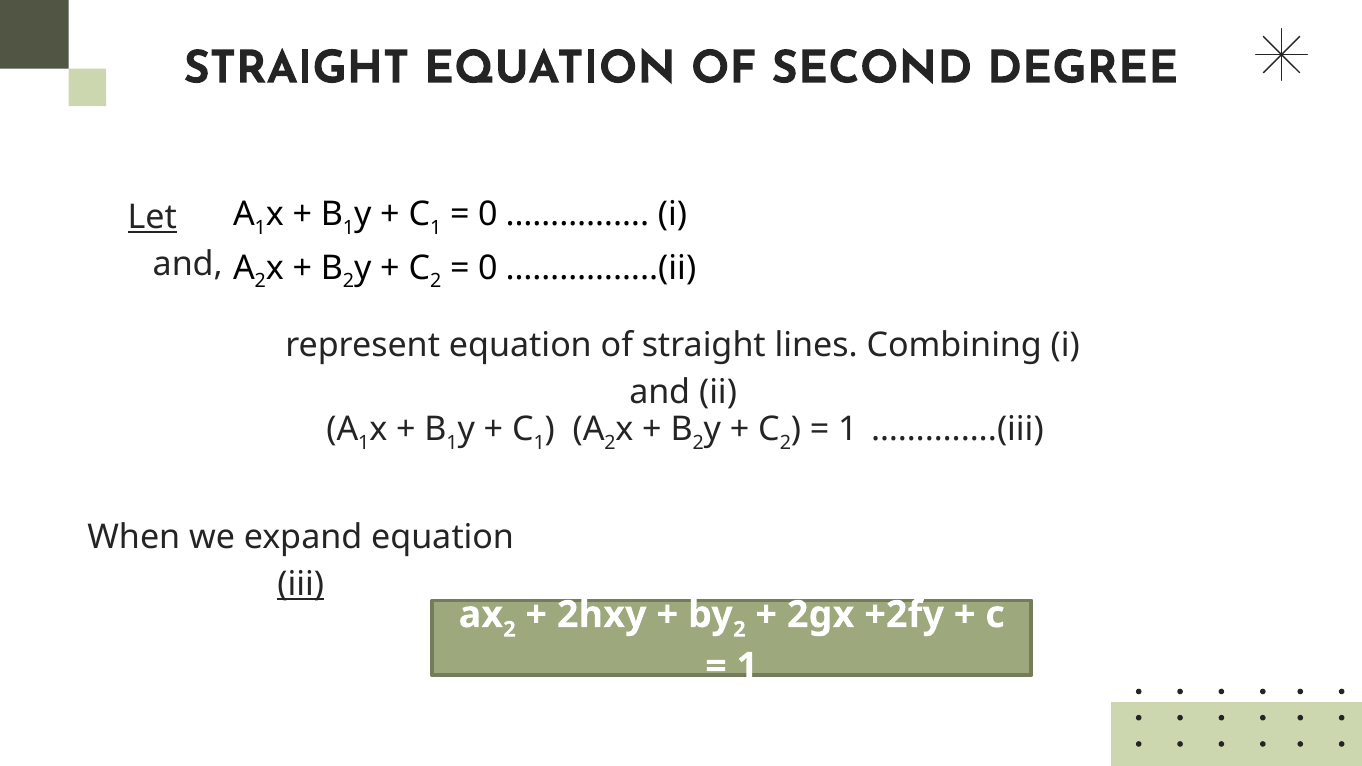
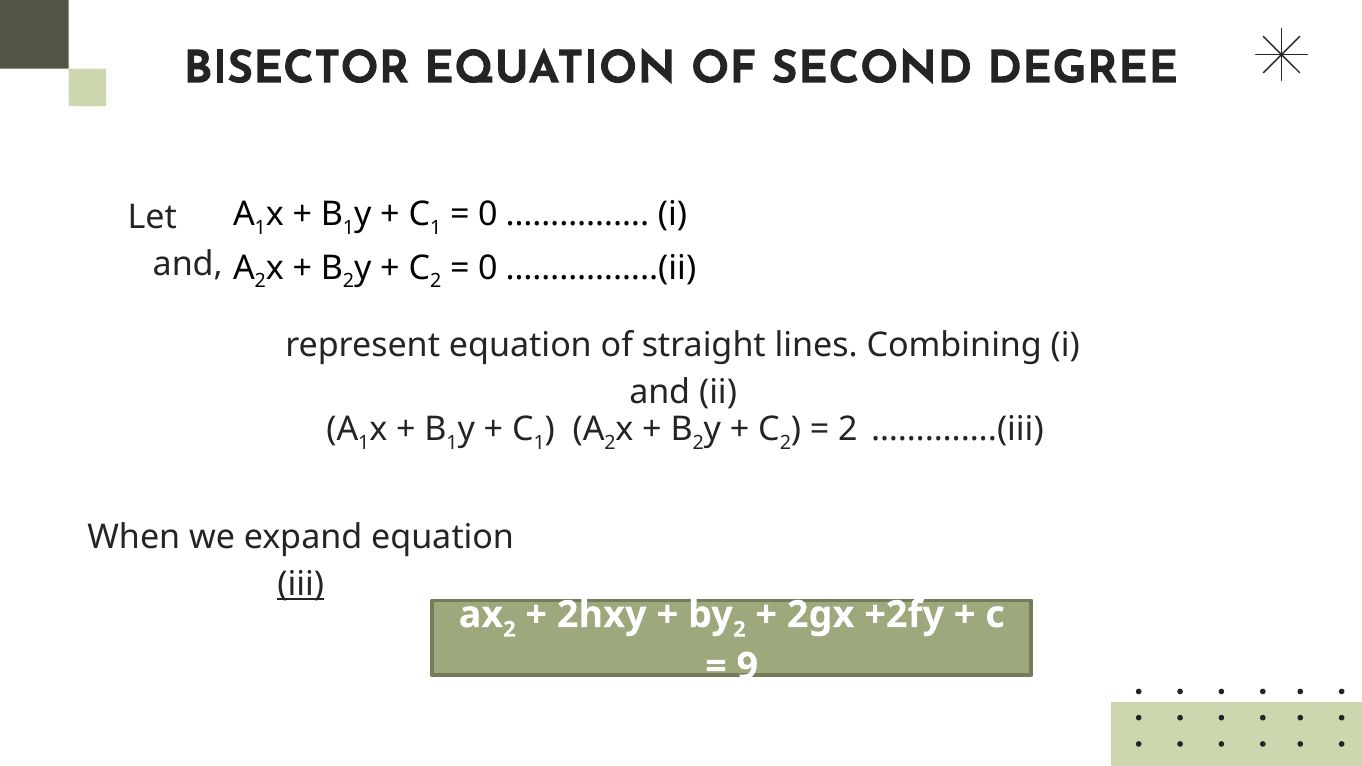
STRAIGHT at (296, 68): STRAIGHT -> BISECTOR
Let underline: present -> none
1 at (848, 430): 1 -> 2
1 at (747, 666): 1 -> 9
